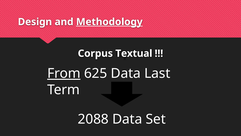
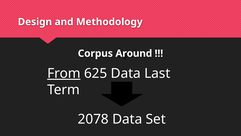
Methodology underline: present -> none
Textual: Textual -> Around
2088: 2088 -> 2078
